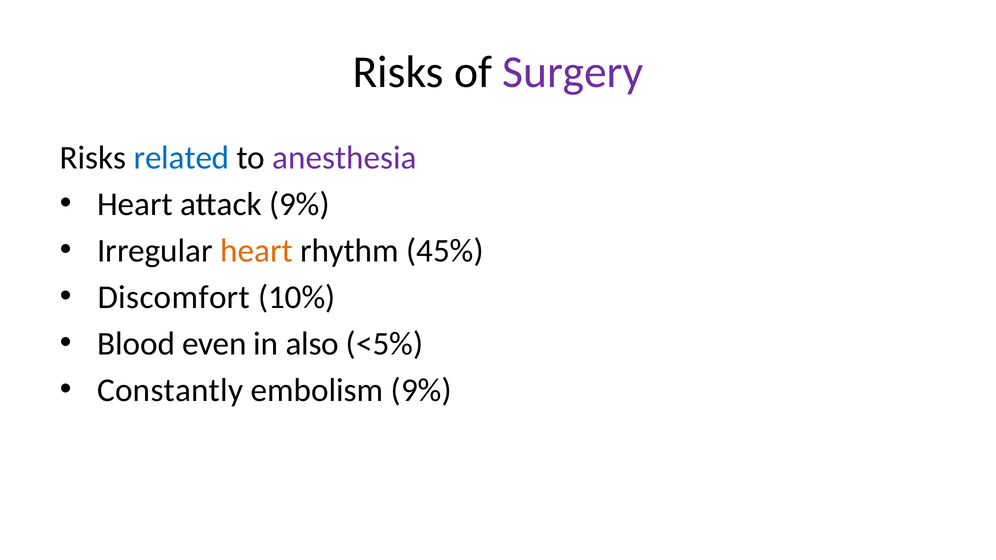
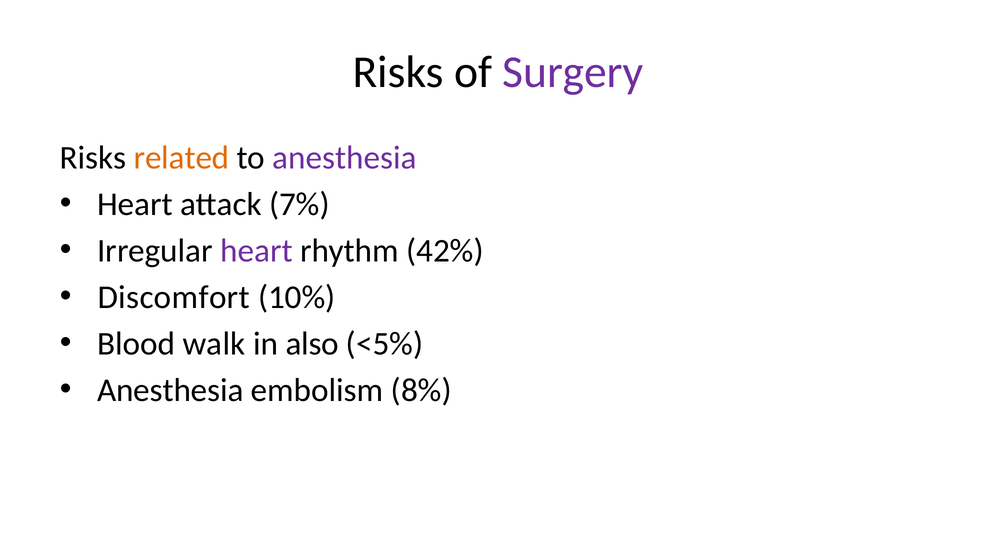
related colour: blue -> orange
attack 9%: 9% -> 7%
heart at (256, 251) colour: orange -> purple
45%: 45% -> 42%
even: even -> walk
Constantly at (170, 390): Constantly -> Anesthesia
embolism 9%: 9% -> 8%
